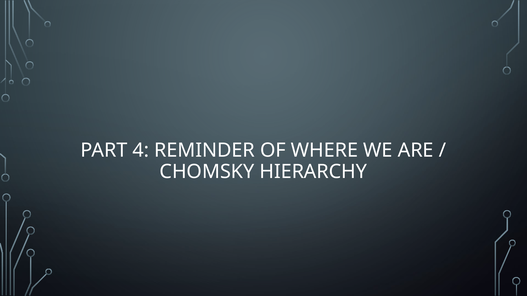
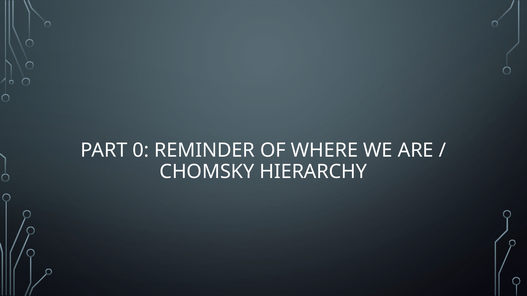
4: 4 -> 0
